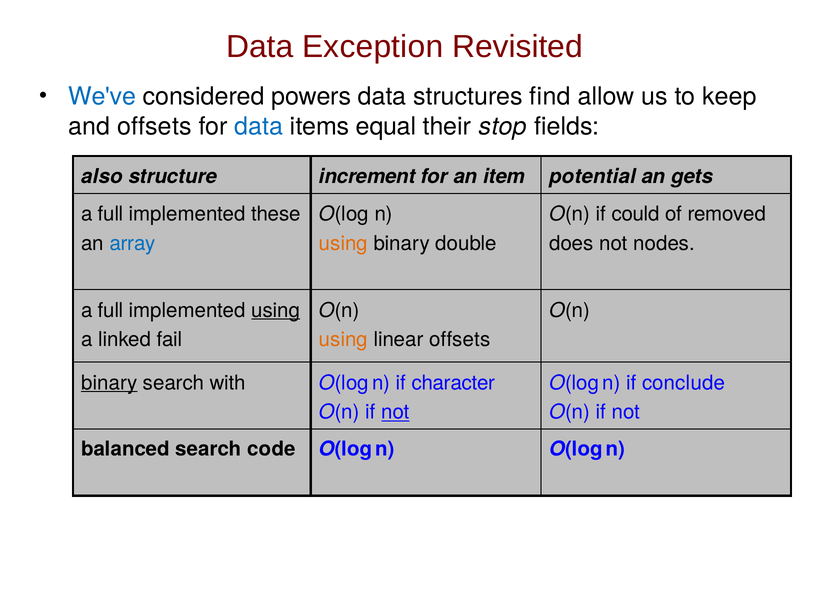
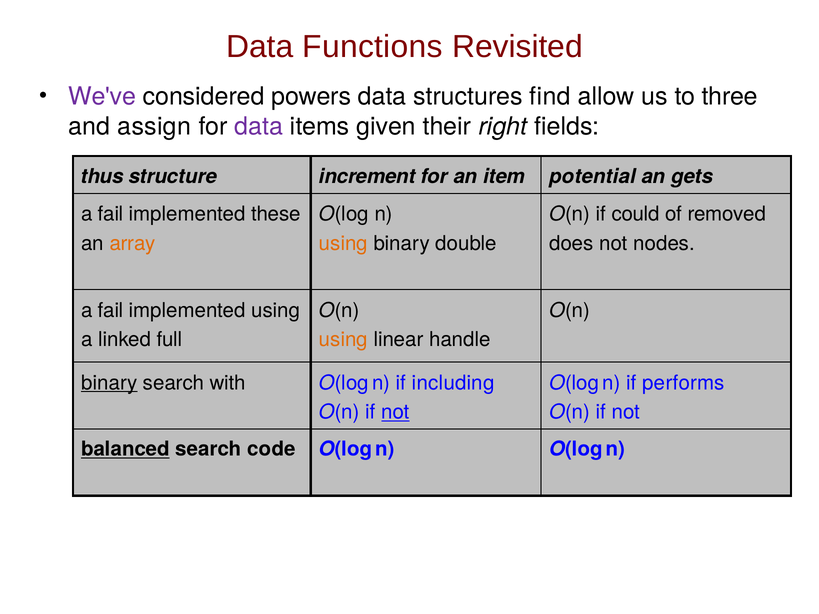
Exception: Exception -> Functions
We've colour: blue -> purple
keep: keep -> three
and offsets: offsets -> assign
data at (259, 127) colour: blue -> purple
equal: equal -> given
stop: stop -> right
also: also -> thus
full at (111, 214): full -> fail
array colour: blue -> orange
full at (111, 310): full -> fail
using at (276, 310) underline: present -> none
fail: fail -> full
linear offsets: offsets -> handle
character: character -> including
conclude: conclude -> performs
balanced underline: none -> present
